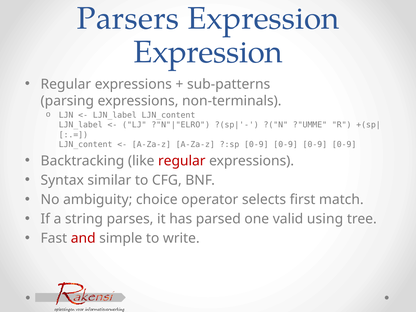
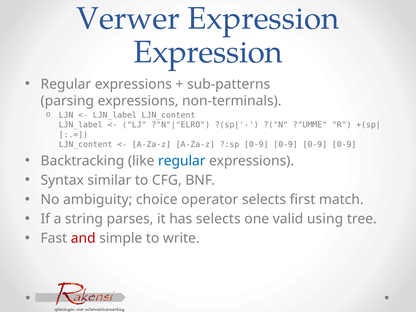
Parsers: Parsers -> Verwer
regular at (182, 161) colour: red -> blue
has parsed: parsed -> selects
